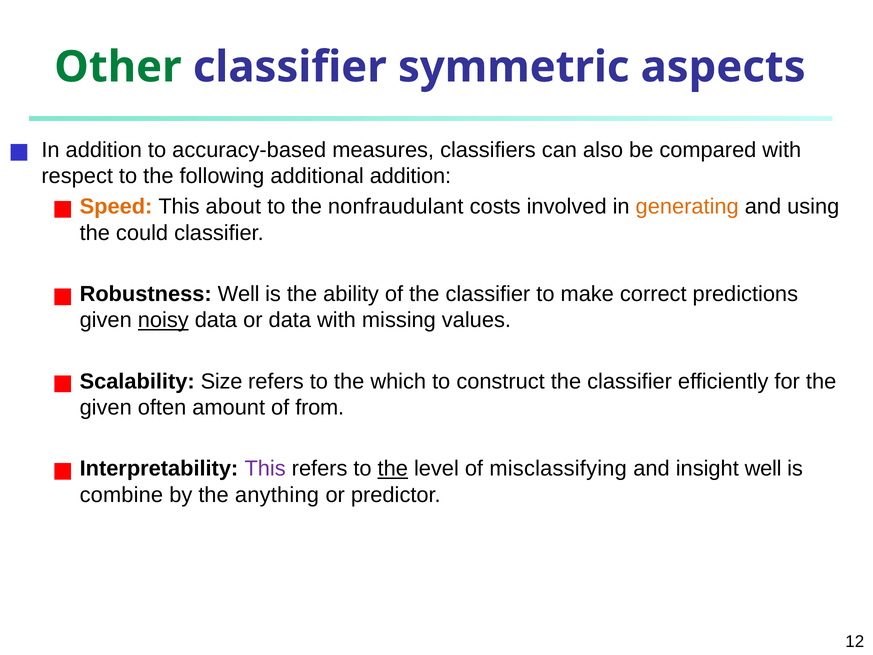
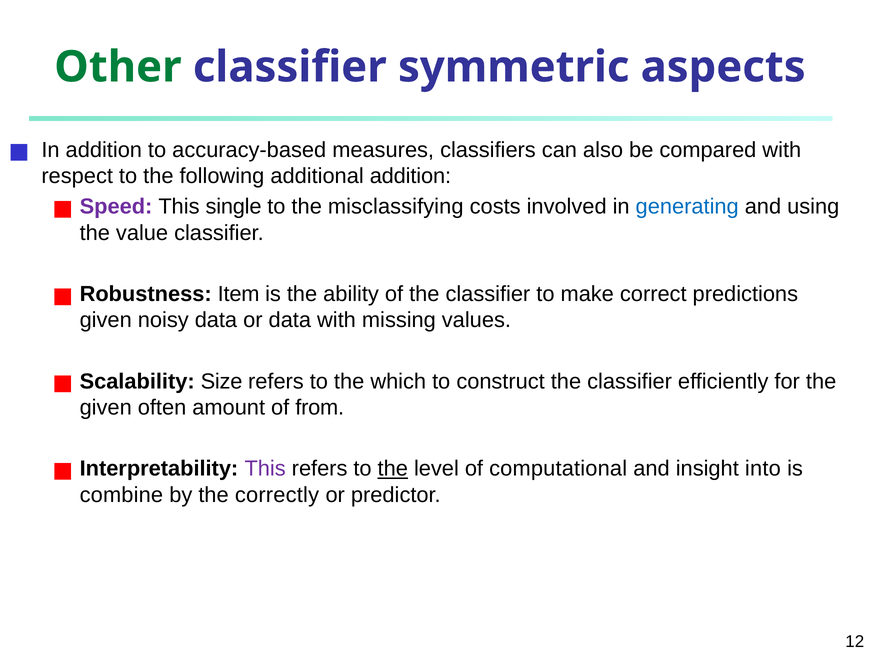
Speed colour: orange -> purple
about: about -> single
nonfraudulant: nonfraudulant -> misclassifying
generating colour: orange -> blue
could: could -> value
Robustness Well: Well -> Item
noisy underline: present -> none
misclassifying: misclassifying -> computational
insight well: well -> into
anything: anything -> correctly
